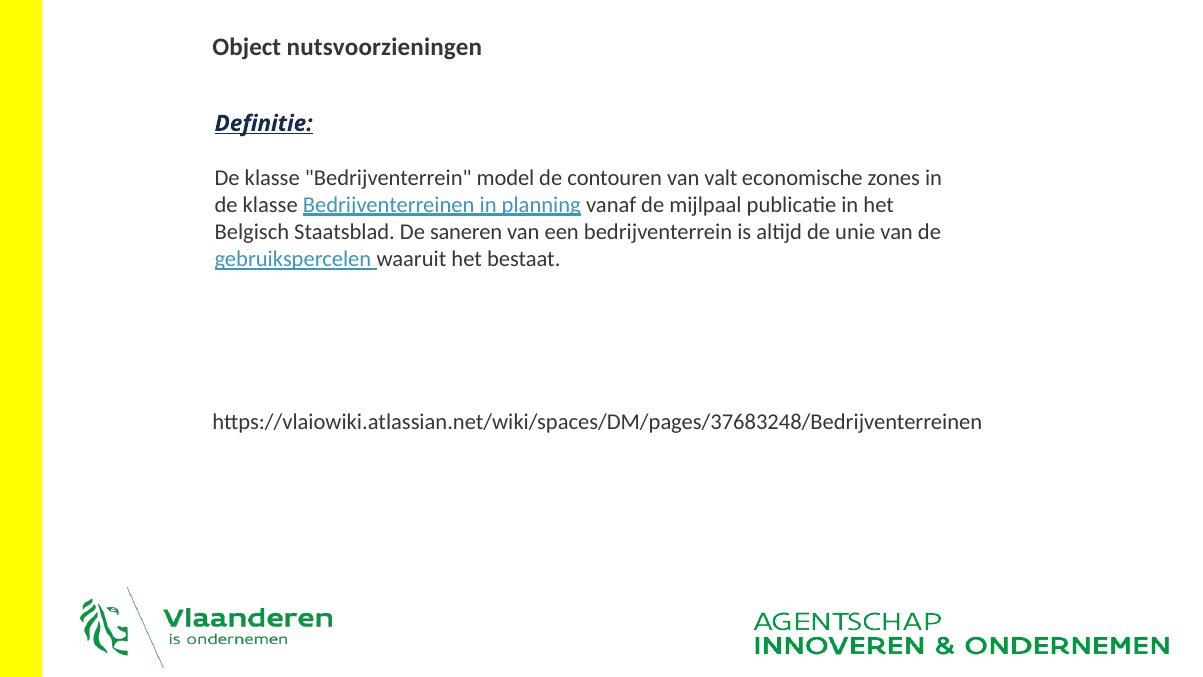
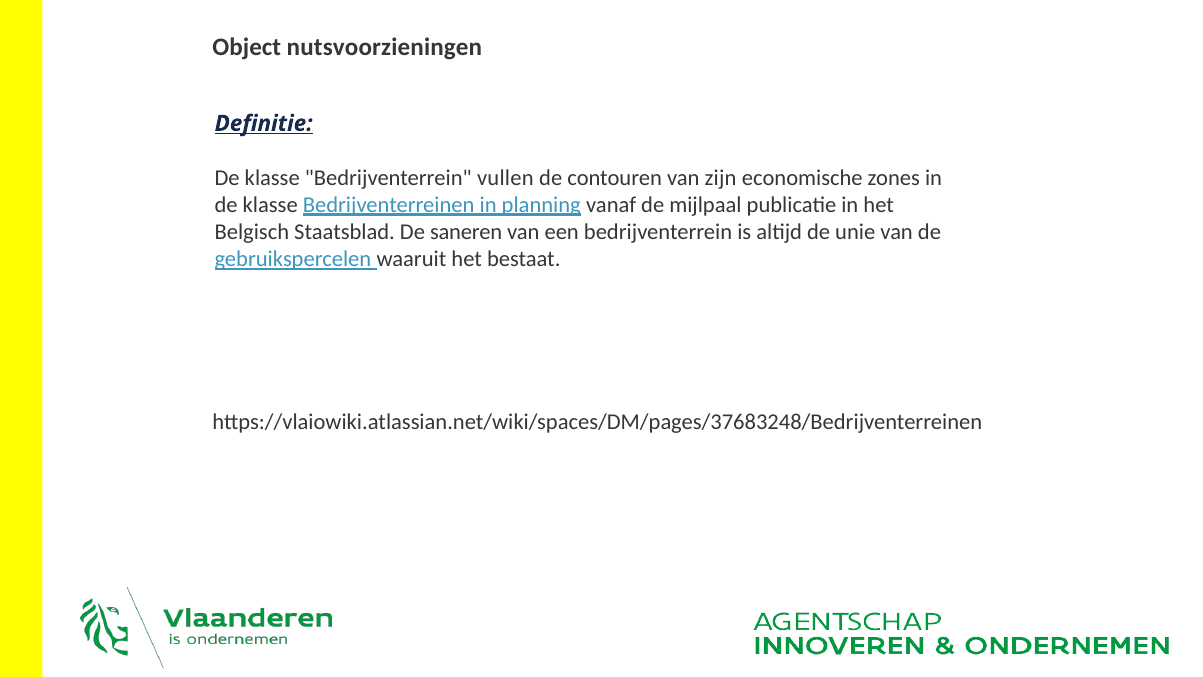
model: model -> vullen
valt: valt -> zijn
